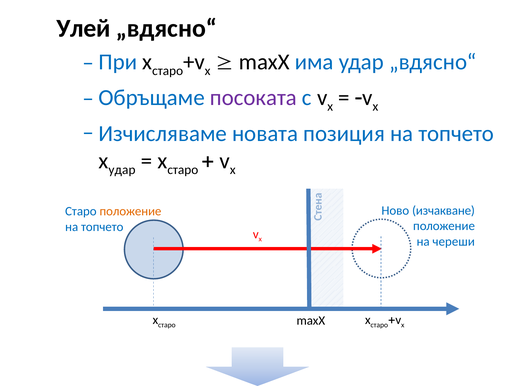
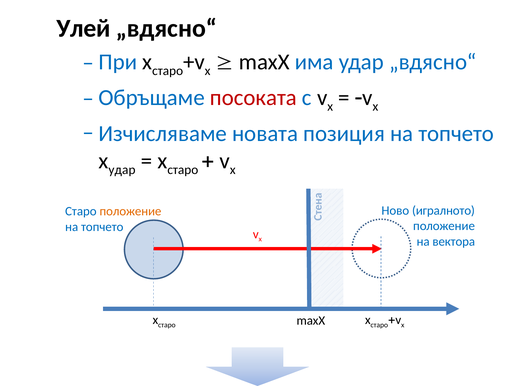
посоката colour: purple -> red
изчакване: изчакване -> игралното
череши: череши -> вектора
